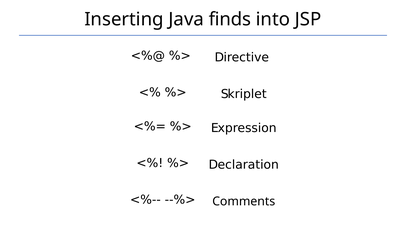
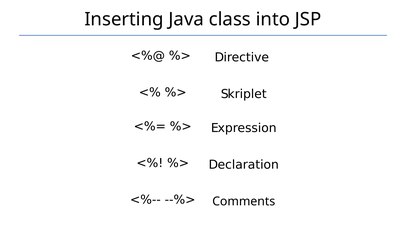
finds: finds -> class
